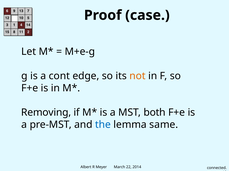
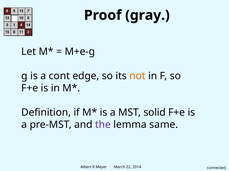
case: case -> gray
Removing: Removing -> Definition
both: both -> solid
the colour: blue -> purple
